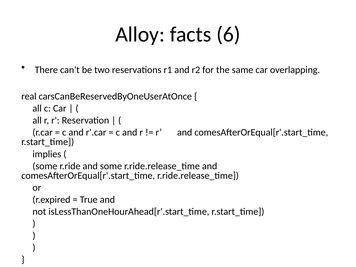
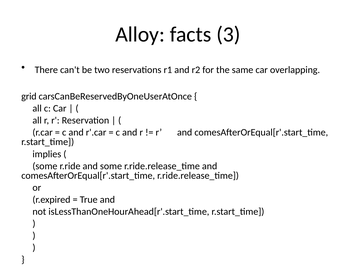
6: 6 -> 3
real: real -> grid
